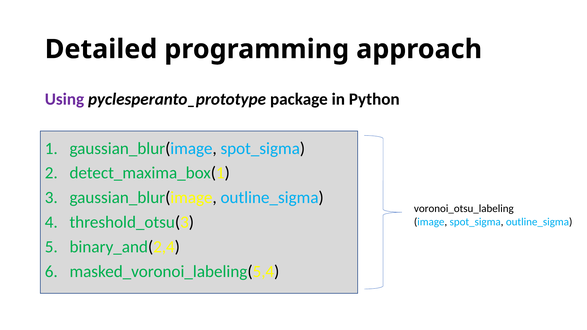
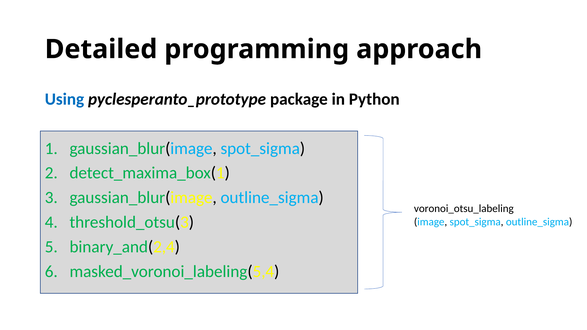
Using colour: purple -> blue
